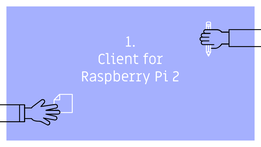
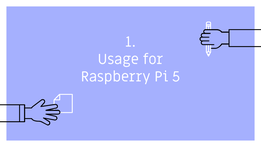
Client: Client -> Usage
2: 2 -> 5
